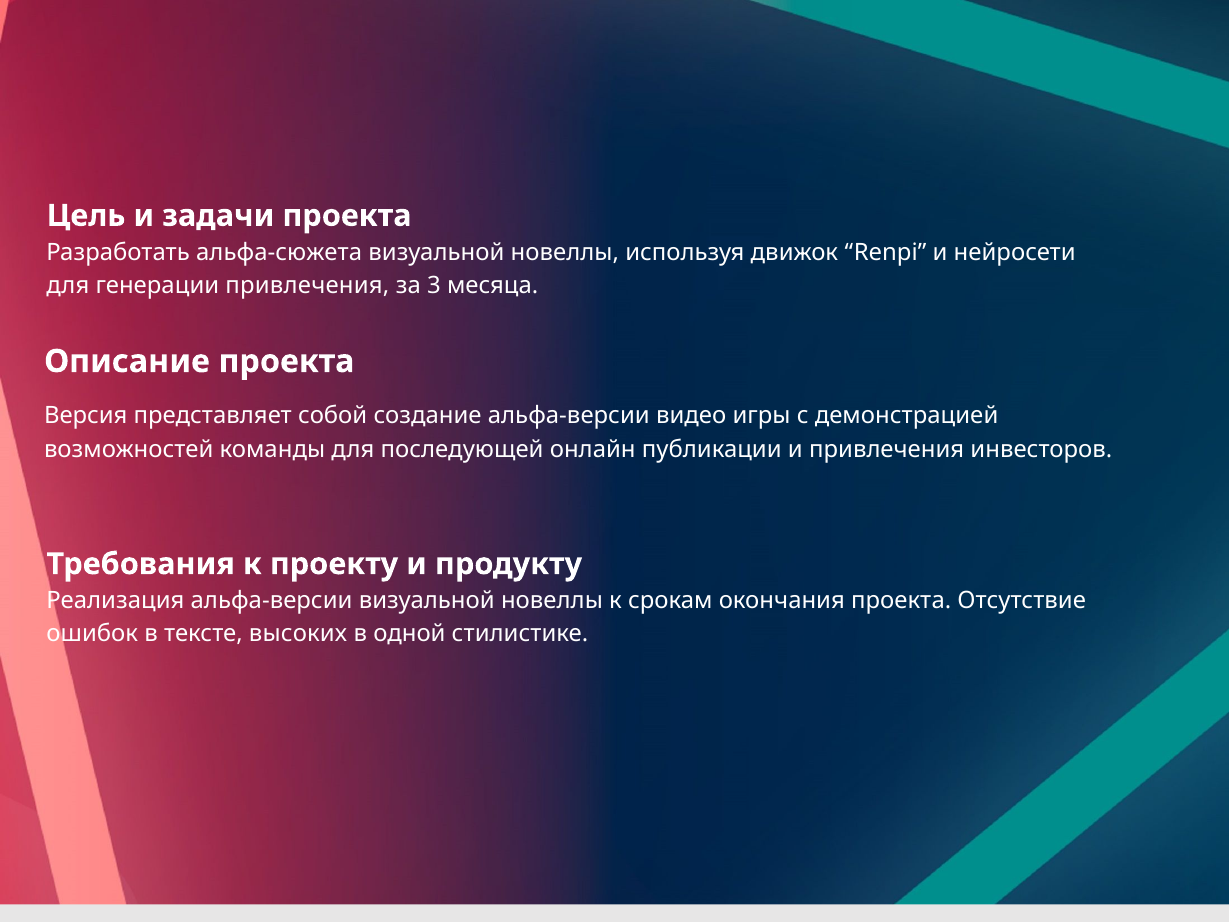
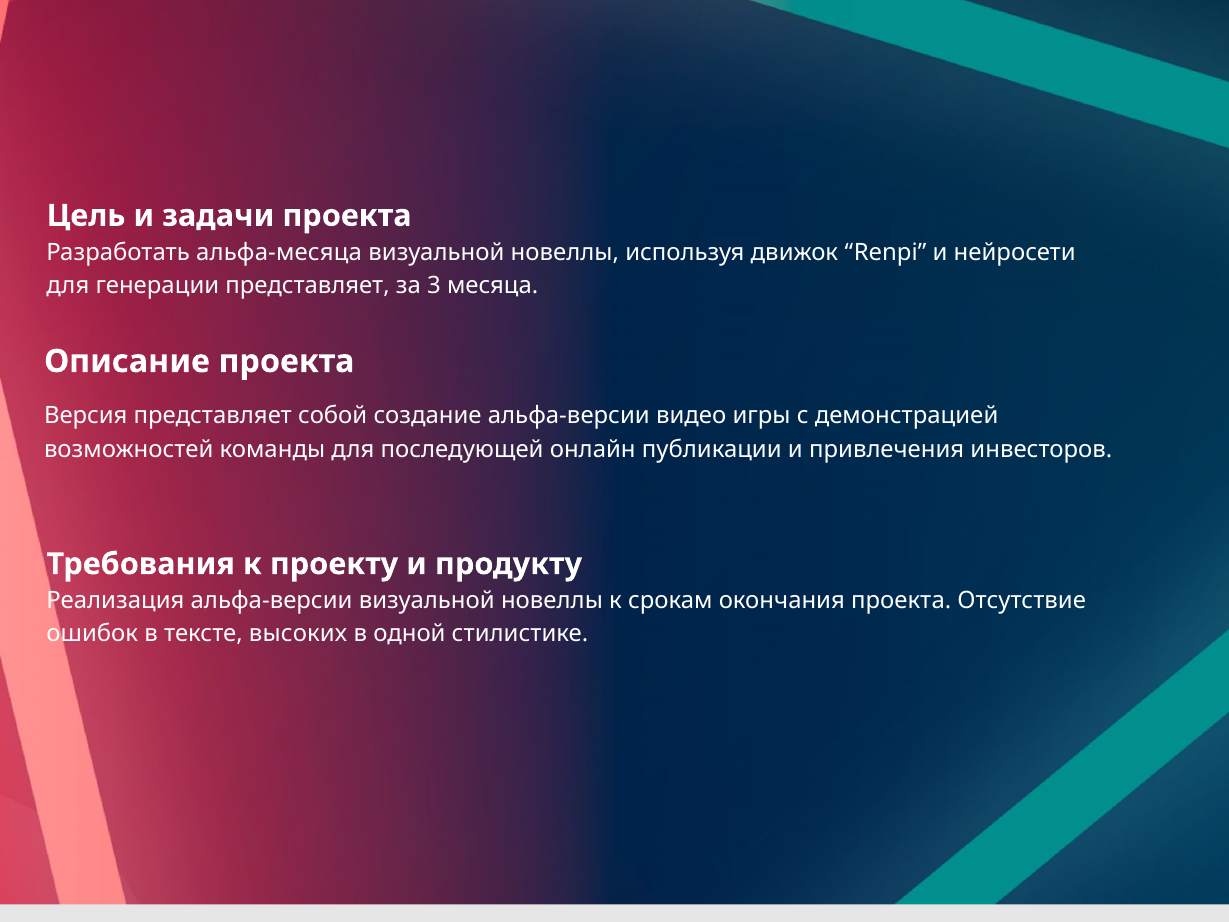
альфа-сюжета: альфа-сюжета -> альфа-месяца
генерации привлечения: привлечения -> представляет
